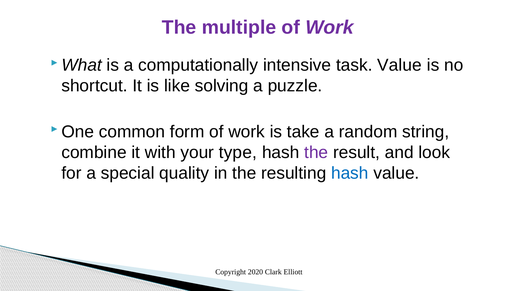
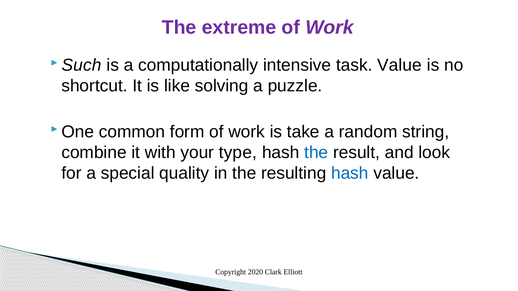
multiple: multiple -> extreme
What: What -> Such
the at (316, 153) colour: purple -> blue
